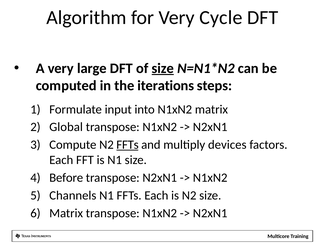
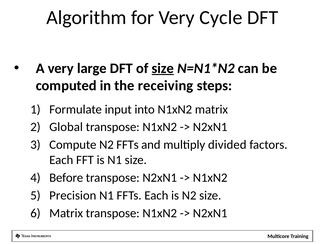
iterations: iterations -> receiving
FFTs at (128, 145) underline: present -> none
devices: devices -> divided
Channels: Channels -> Precision
